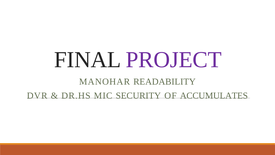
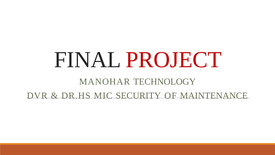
PROJECT colour: purple -> red
READABILITY: READABILITY -> TECHNOLOGY
ACCUMULATES: ACCUMULATES -> MAINTENANCE
